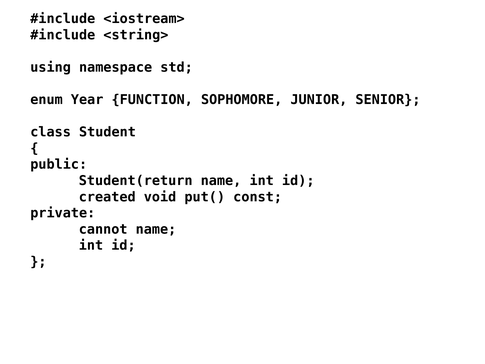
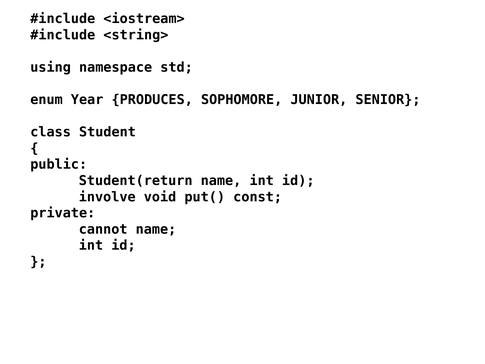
FUNCTION: FUNCTION -> PRODUCES
created: created -> involve
